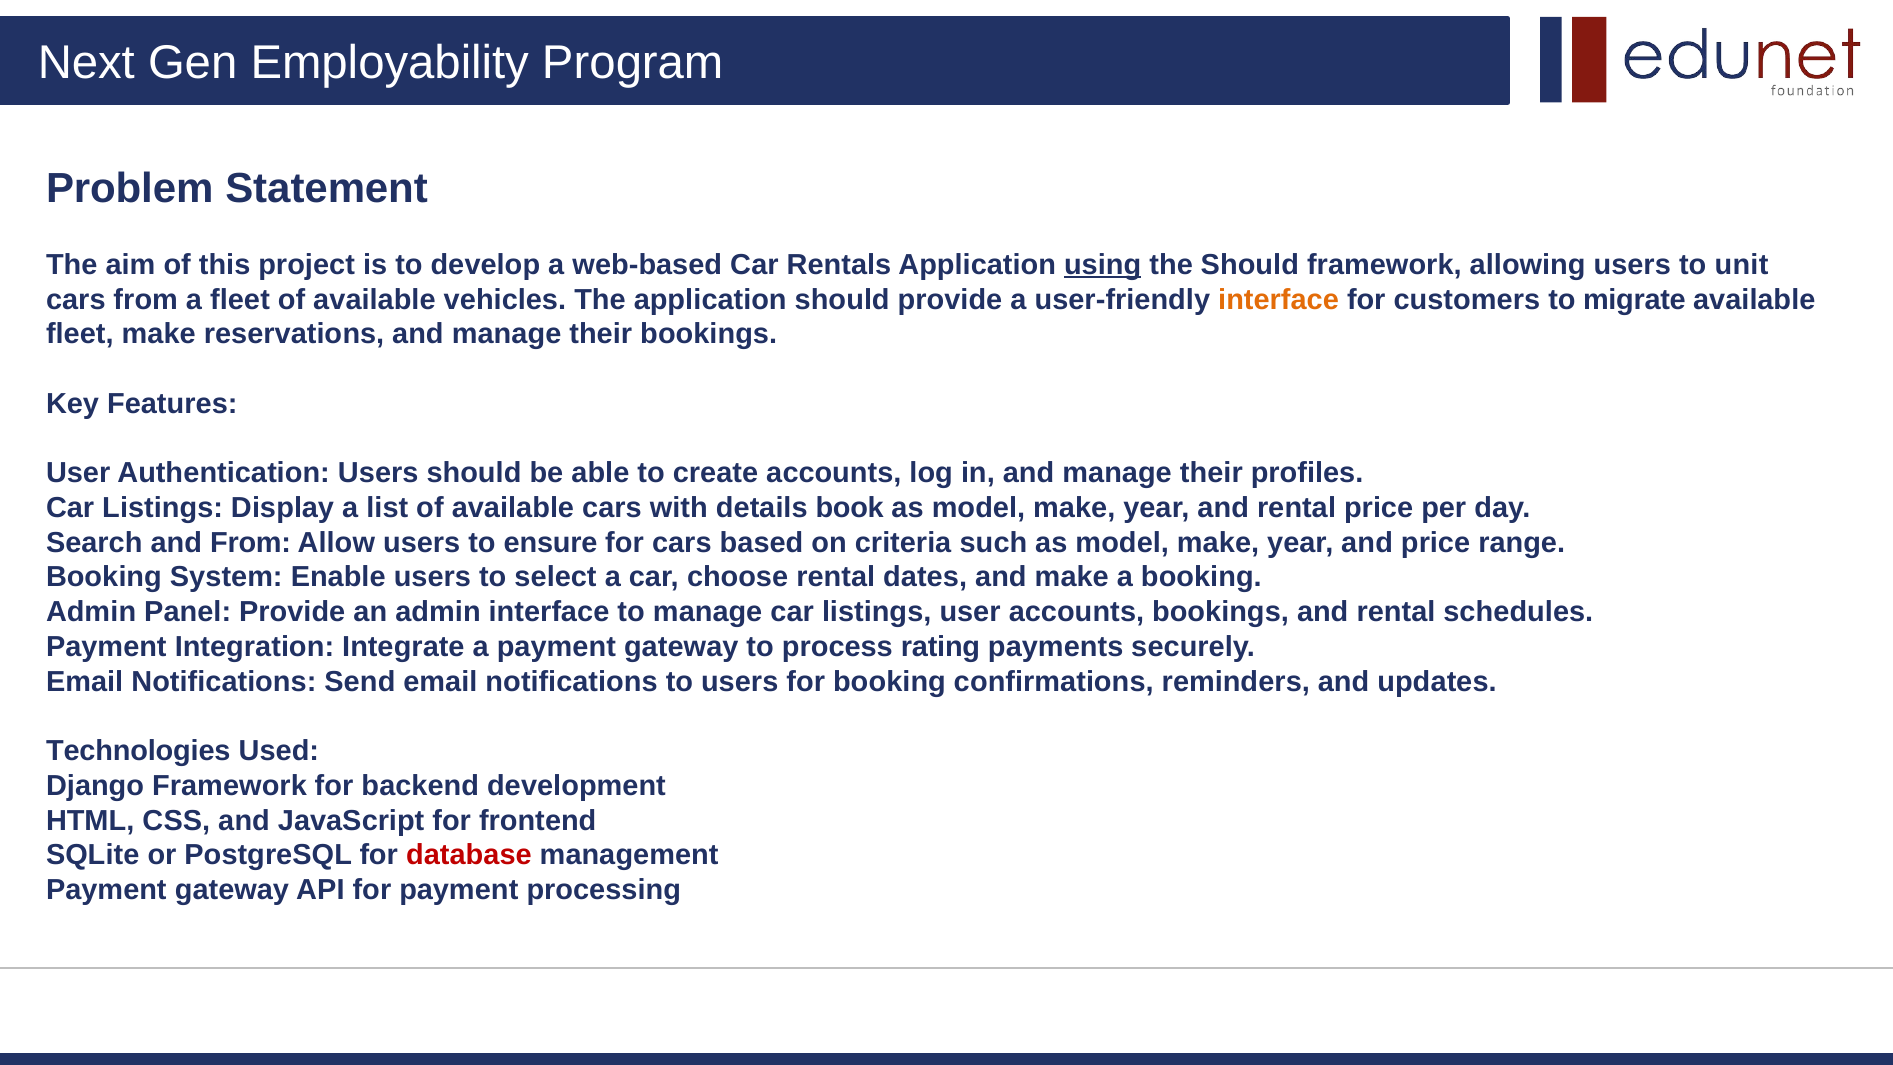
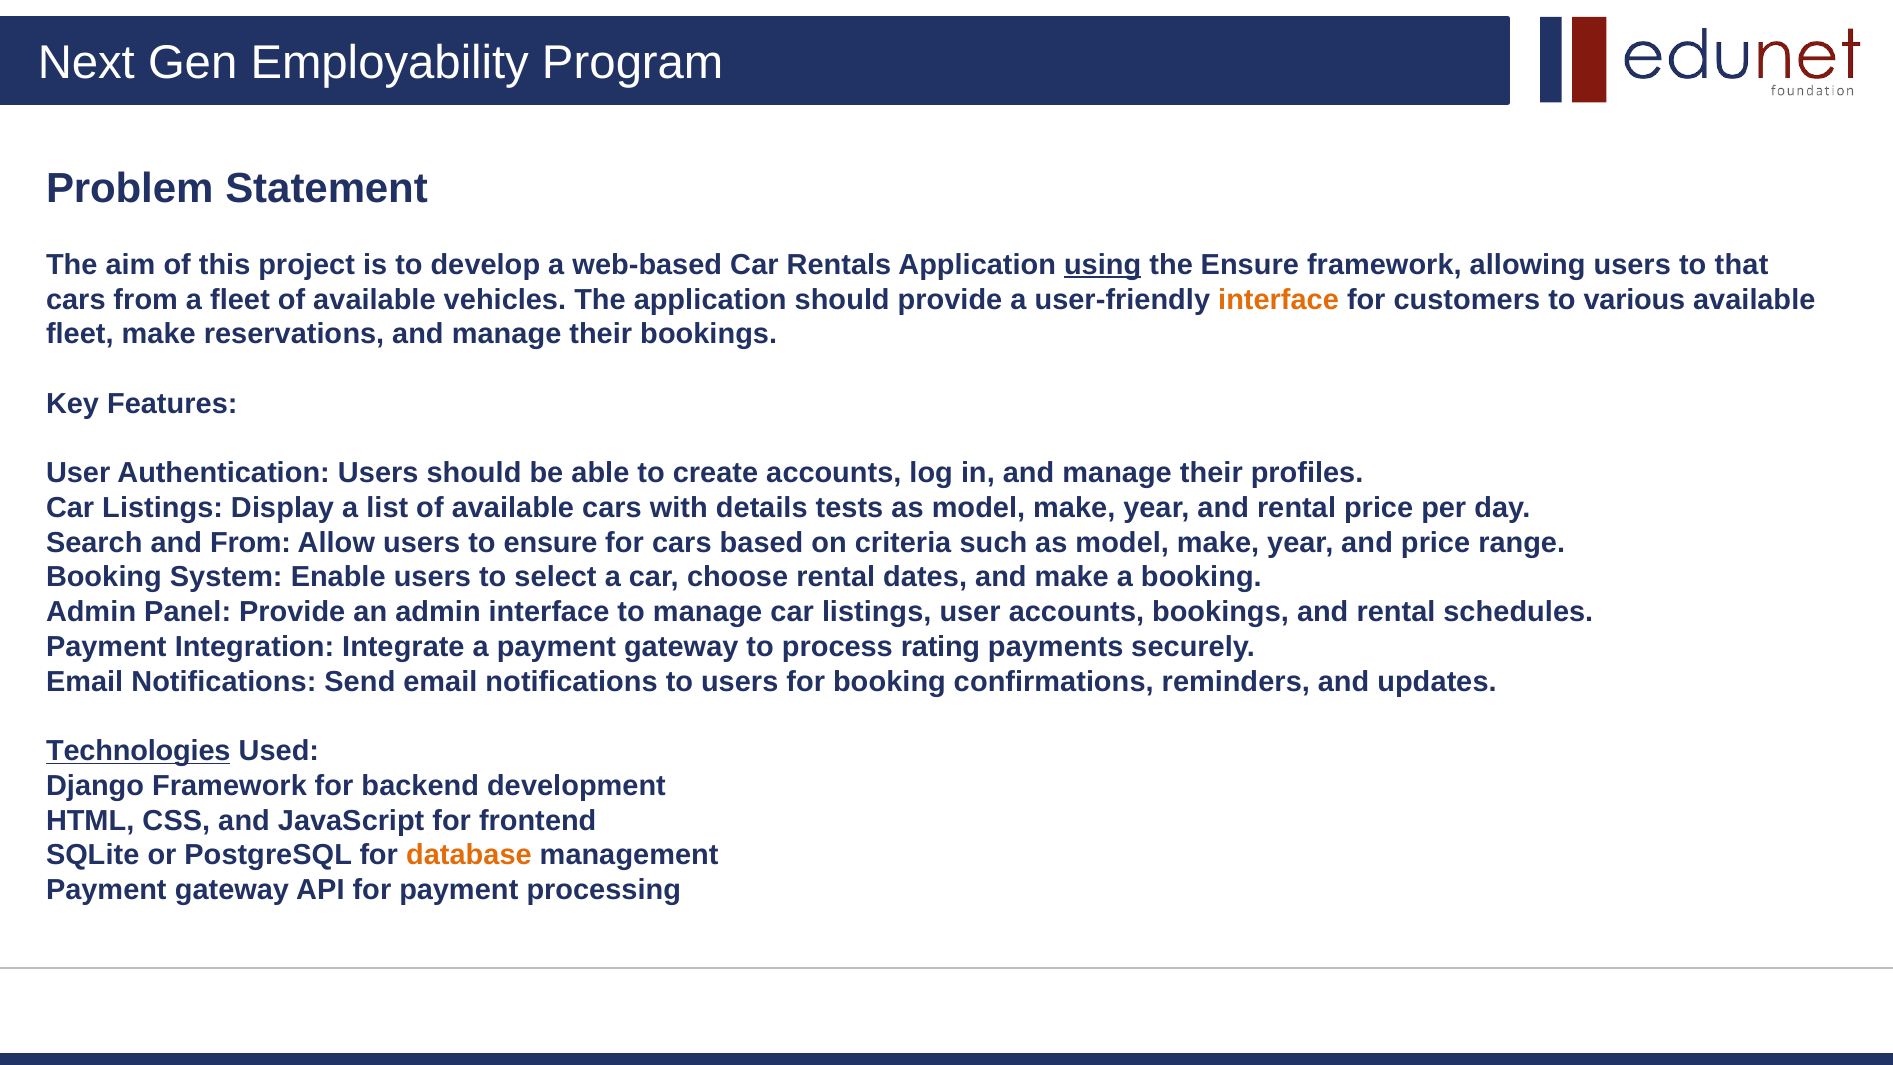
the Should: Should -> Ensure
unit: unit -> that
migrate: migrate -> various
book: book -> tests
Technologies underline: none -> present
database colour: red -> orange
